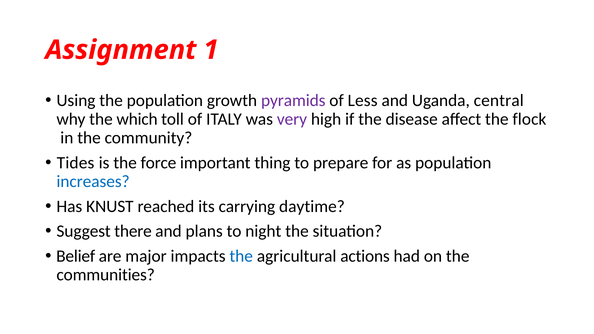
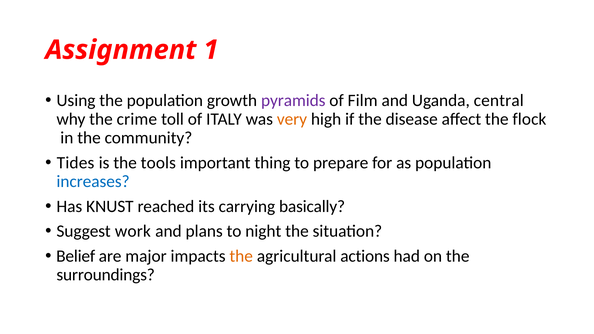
Less: Less -> Film
which: which -> crime
very colour: purple -> orange
force: force -> tools
daytime: daytime -> basically
there: there -> work
the at (241, 256) colour: blue -> orange
communities: communities -> surroundings
